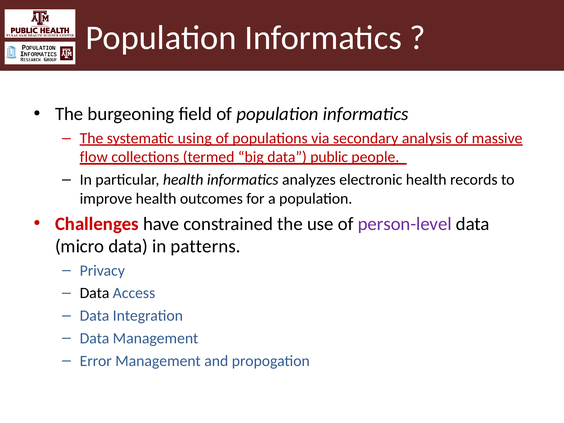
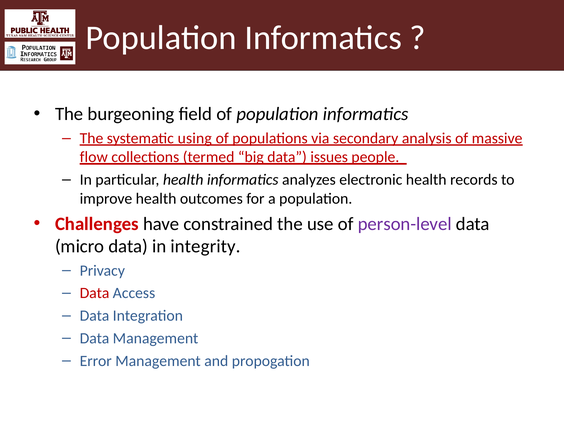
public: public -> issues
patterns: patterns -> integrity
Data at (95, 293) colour: black -> red
